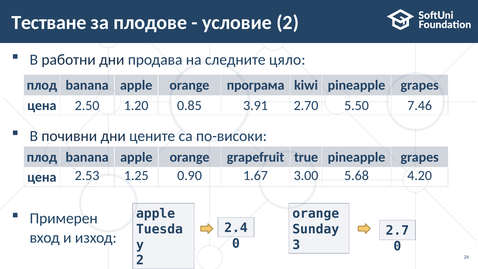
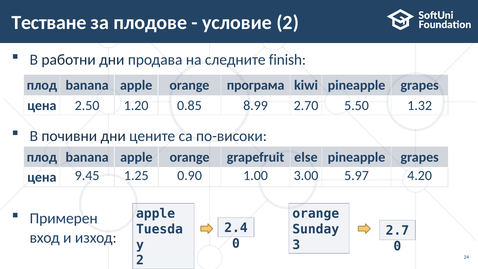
цяло: цяло -> finish
3.91: 3.91 -> 8.99
7.46: 7.46 -> 1.32
true: true -> else
2.53: 2.53 -> 9.45
1.67: 1.67 -> 1.00
5.68: 5.68 -> 5.97
